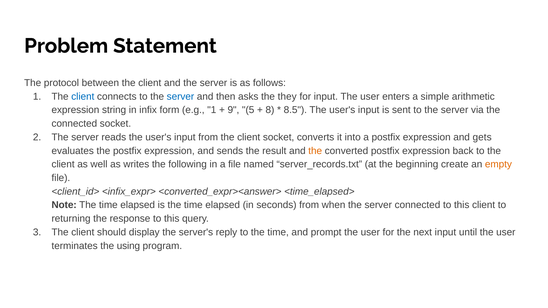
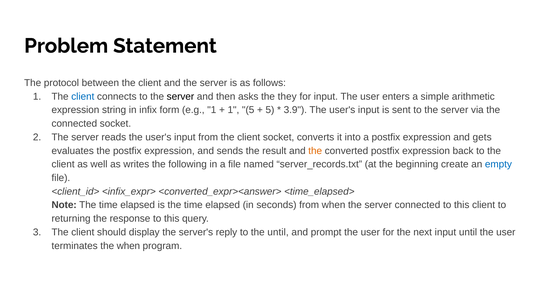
server at (180, 96) colour: blue -> black
9 at (233, 110): 9 -> 1
8 at (270, 110): 8 -> 5
8.5: 8.5 -> 3.9
empty colour: orange -> blue
to the time: time -> until
the using: using -> when
